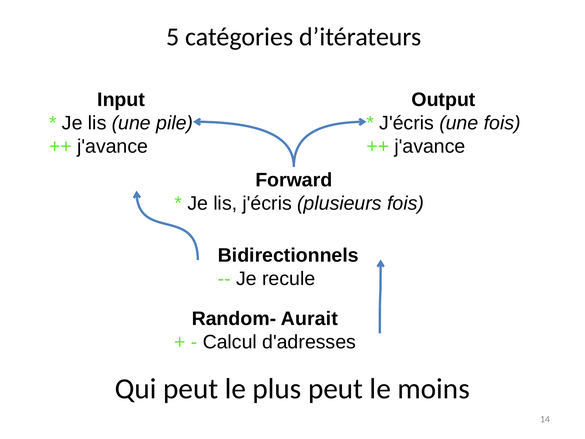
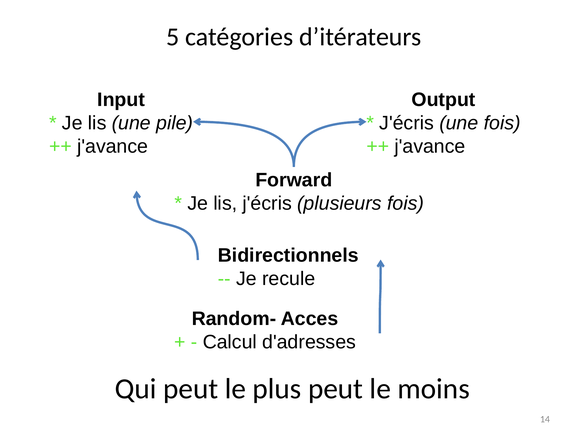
Aurait: Aurait -> Acces
